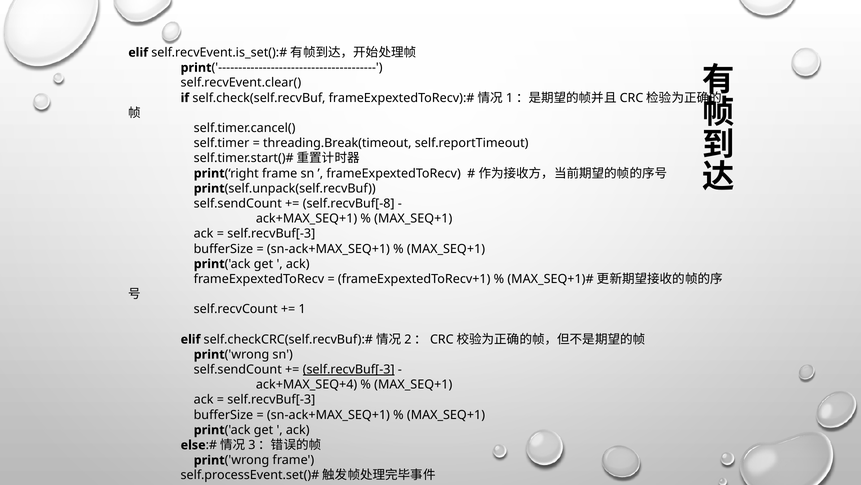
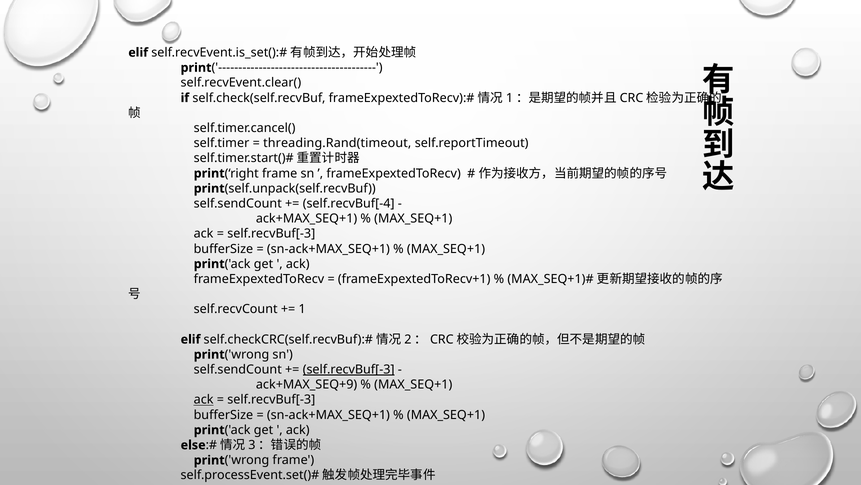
threading.Break(timeout: threading.Break(timeout -> threading.Rand(timeout
self.recvBuf[-8: self.recvBuf[-8 -> self.recvBuf[-4
ack+MAX_SEQ+4: ack+MAX_SEQ+4 -> ack+MAX_SEQ+9
ack at (204, 399) underline: none -> present
